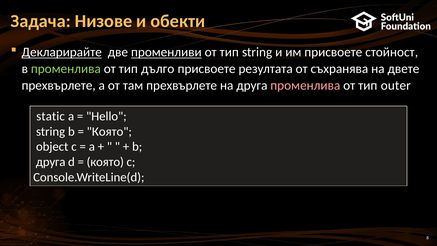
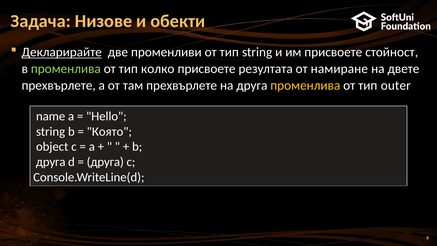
променливи underline: present -> none
дълго: дълго -> колко
съхранява: съхранява -> намиране
променлива at (305, 86) colour: pink -> yellow
static: static -> name
която at (105, 162): която -> друга
